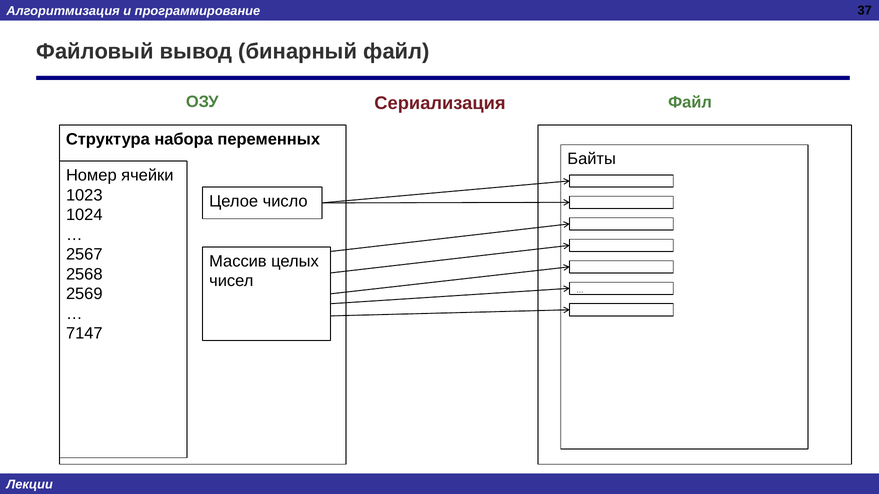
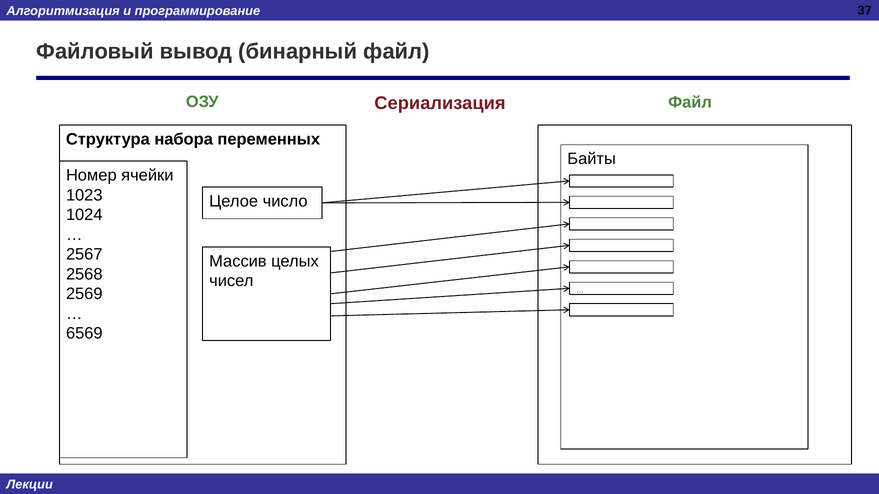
7147: 7147 -> 6569
